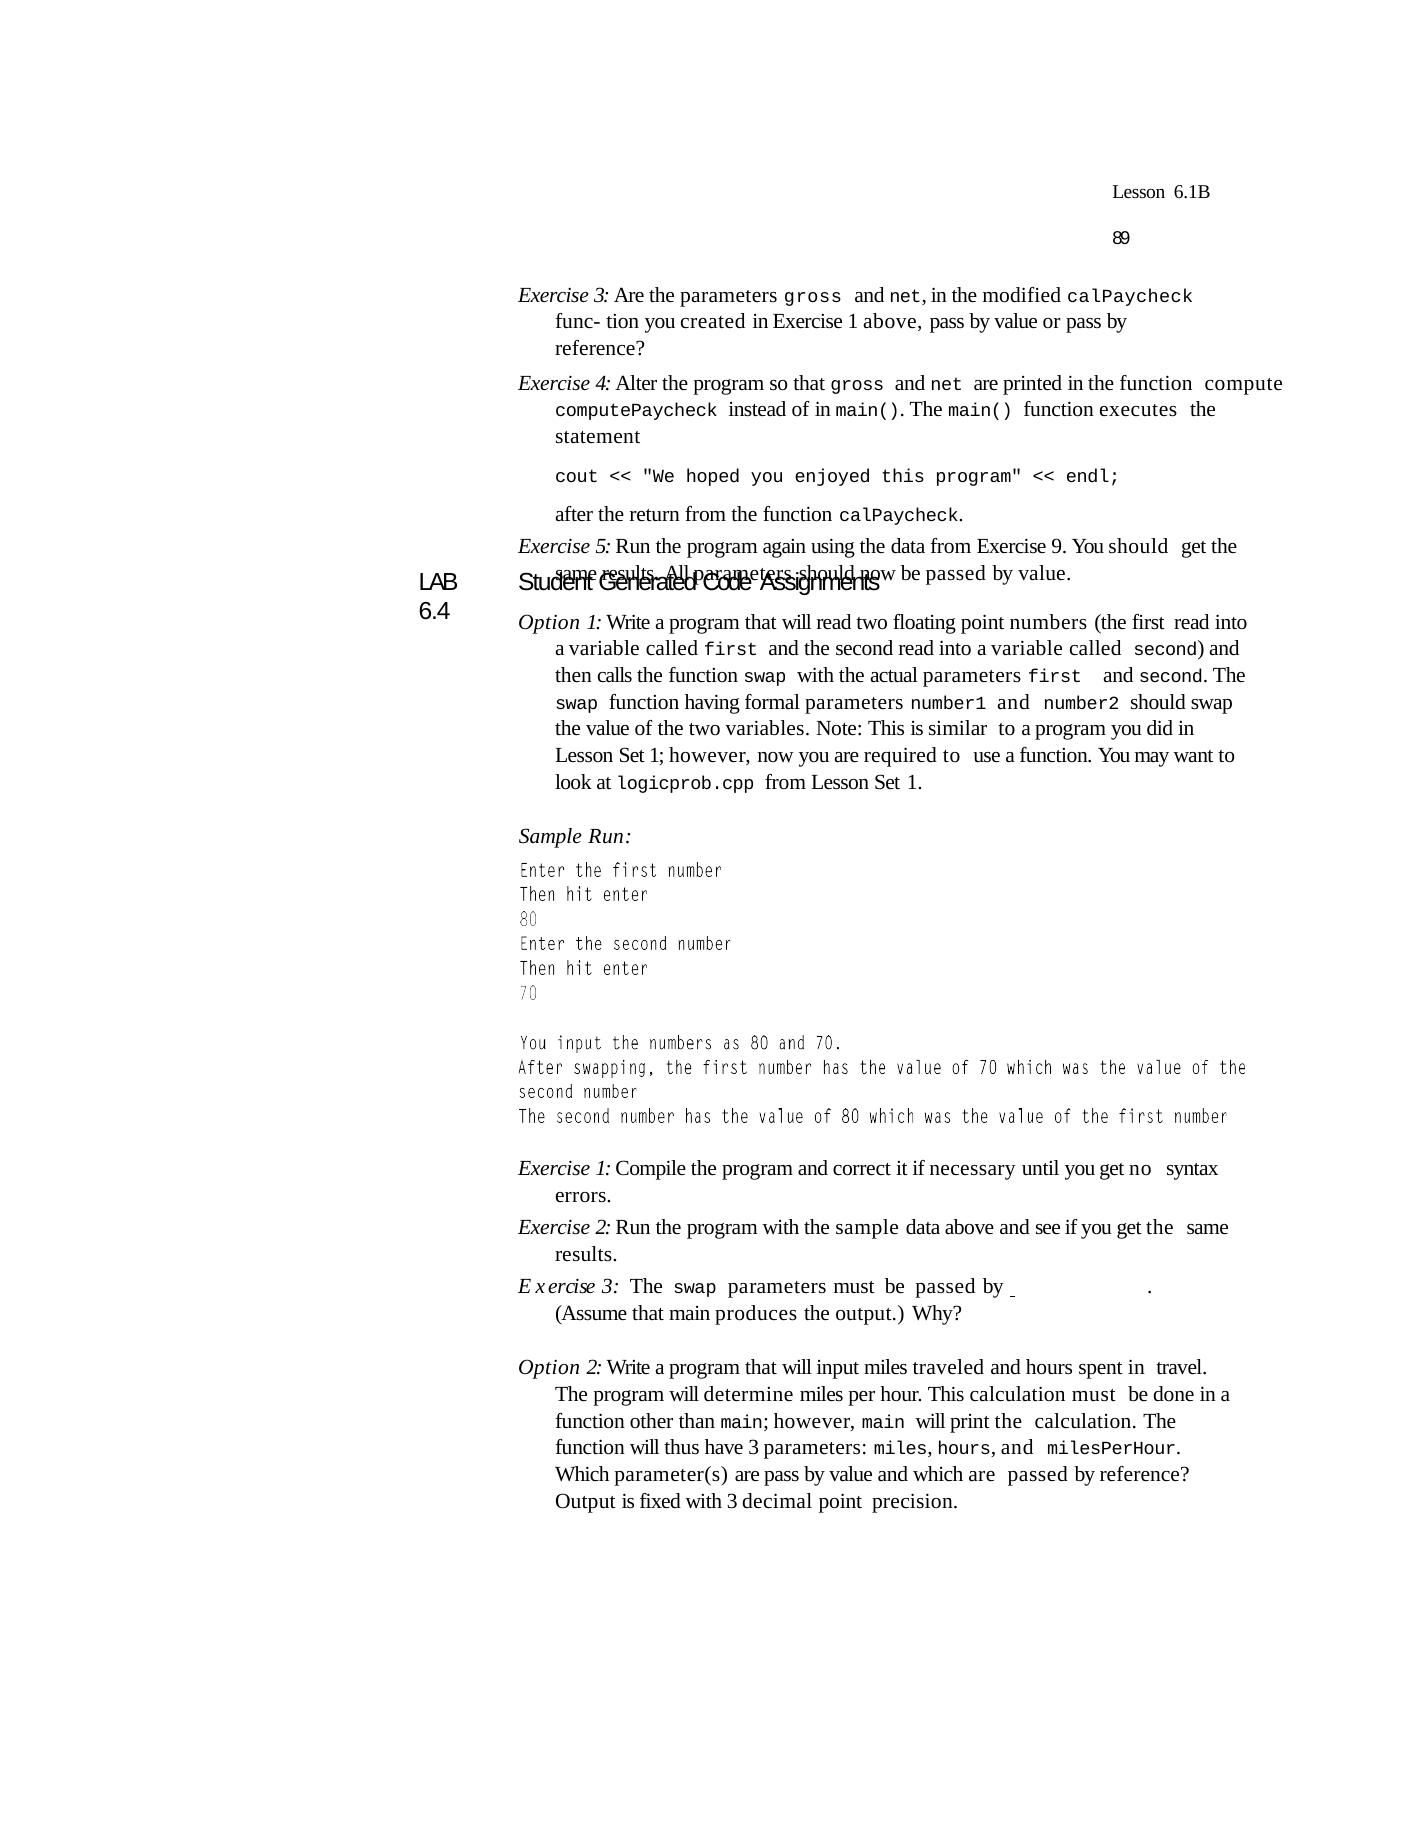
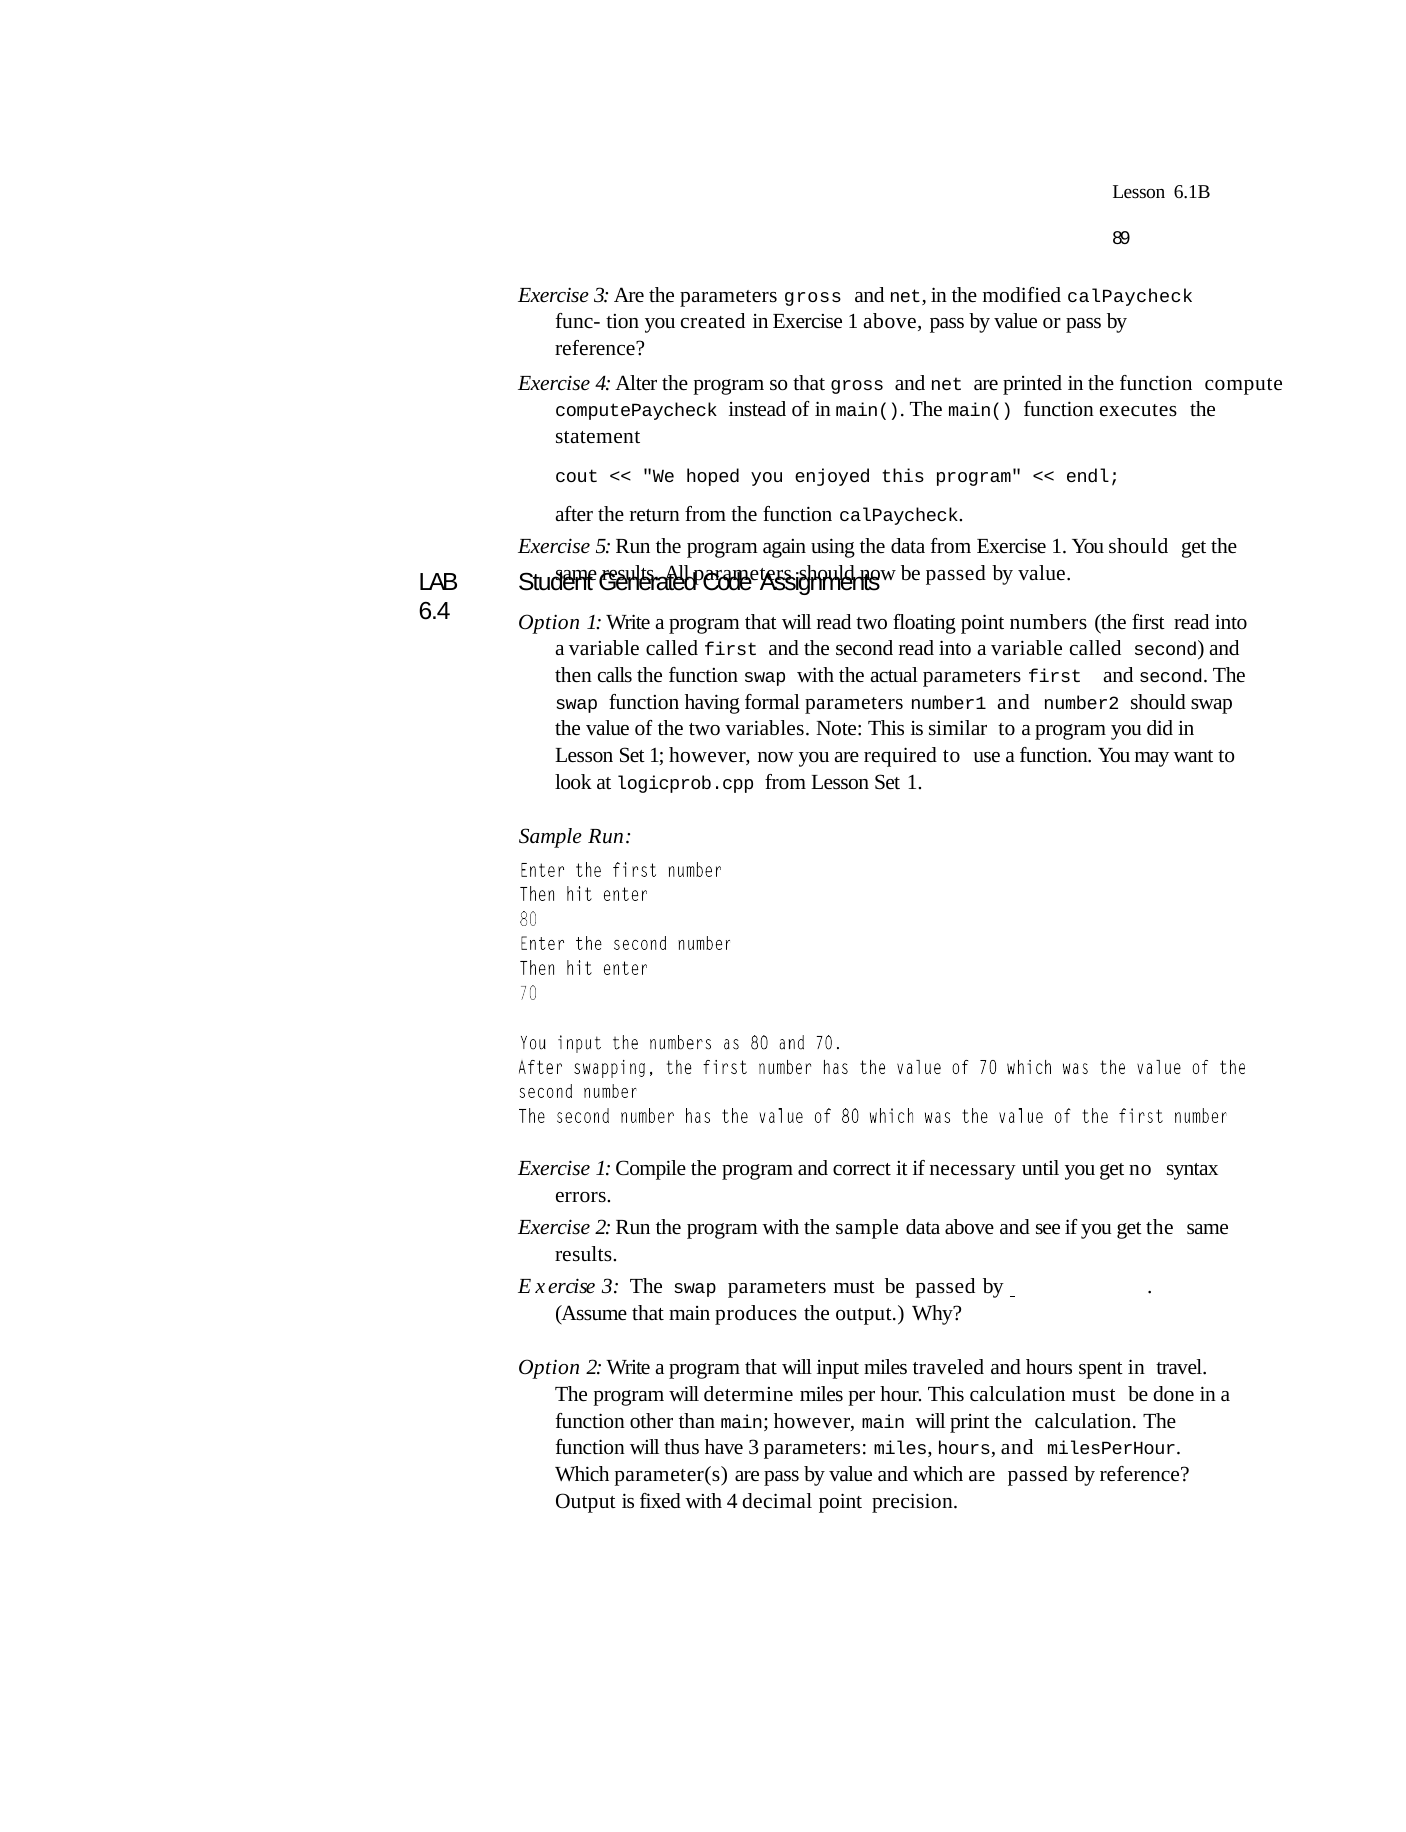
from Exercise 9: 9 -> 1
with 3: 3 -> 4
